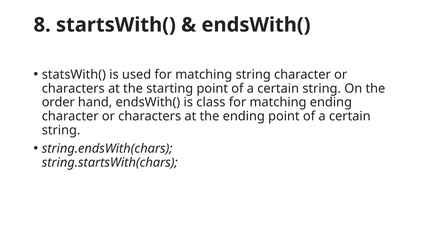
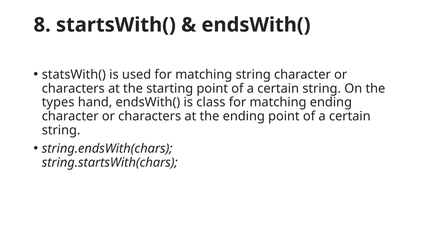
order: order -> types
